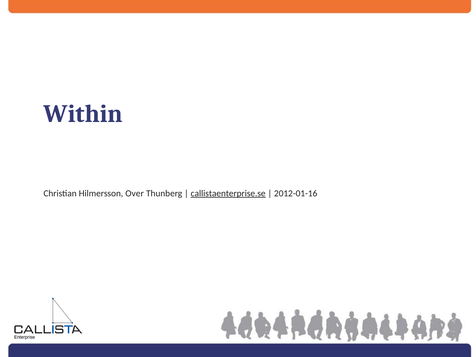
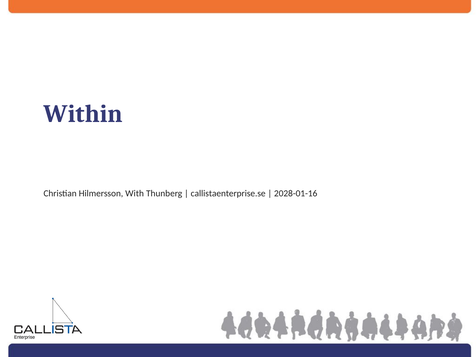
Over: Over -> With
callistaenterprise.se underline: present -> none
2012-01-16: 2012-01-16 -> 2028-01-16
